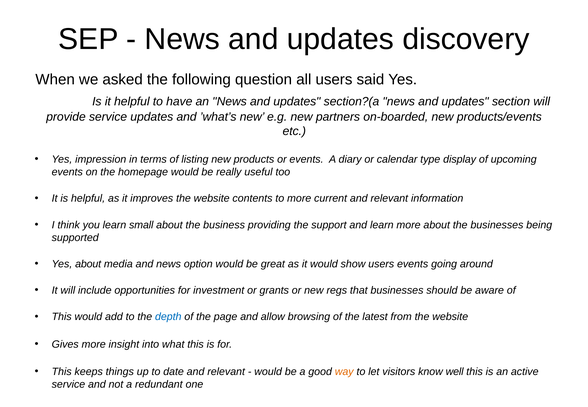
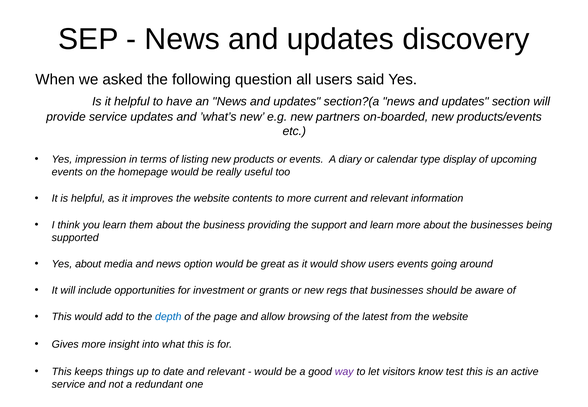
small: small -> them
way colour: orange -> purple
well: well -> test
